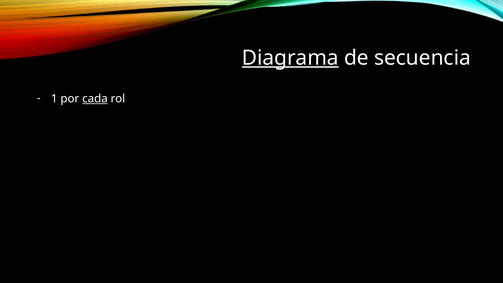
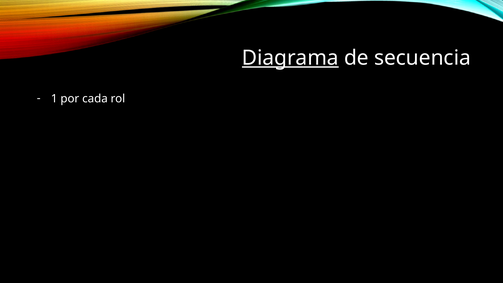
cada underline: present -> none
